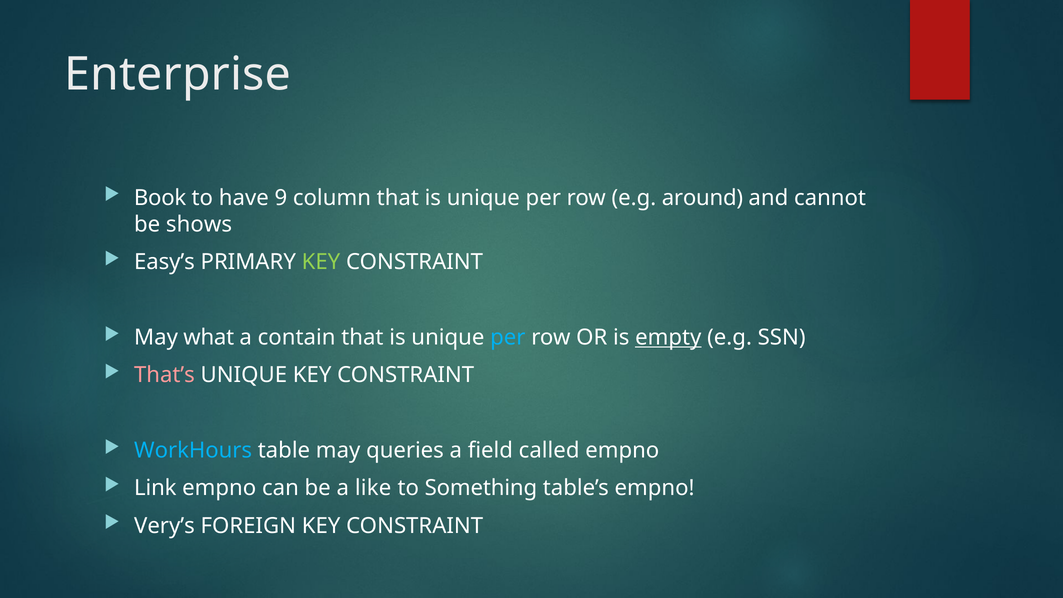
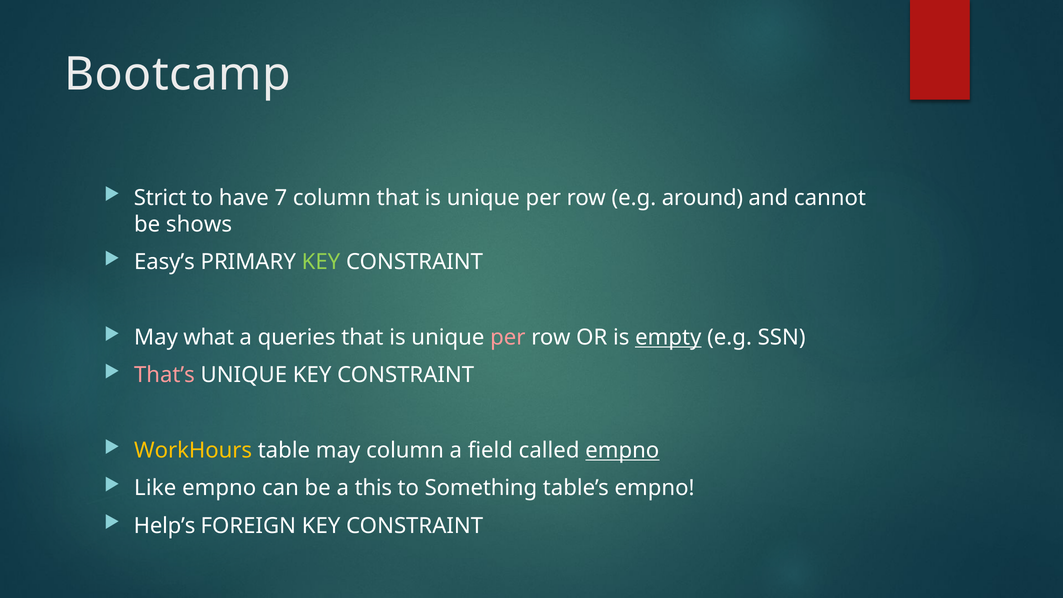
Enterprise: Enterprise -> Bootcamp
Book: Book -> Strict
9: 9 -> 7
contain: contain -> queries
per at (508, 337) colour: light blue -> pink
WorkHours colour: light blue -> yellow
may queries: queries -> column
empno at (622, 450) underline: none -> present
Link: Link -> Like
like: like -> this
Very’s: Very’s -> Help’s
